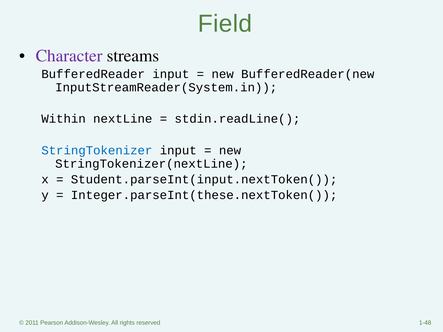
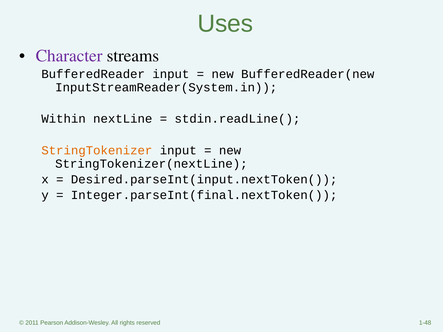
Field: Field -> Uses
StringTokenizer colour: blue -> orange
Student.parseInt(input.nextToken(: Student.parseInt(input.nextToken( -> Desired.parseInt(input.nextToken(
Integer.parseInt(these.nextToken(: Integer.parseInt(these.nextToken( -> Integer.parseInt(final.nextToken(
